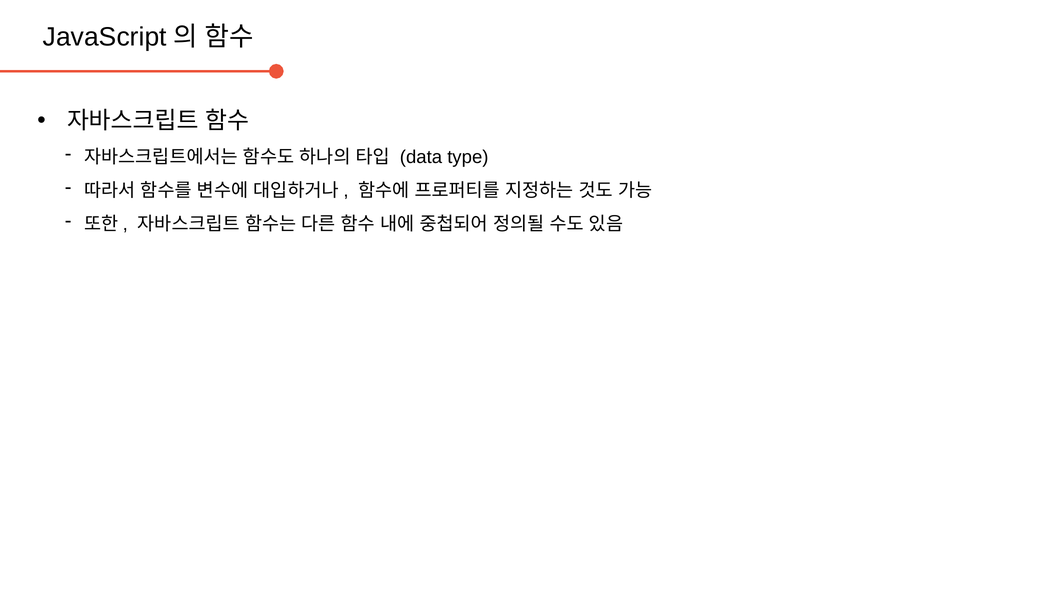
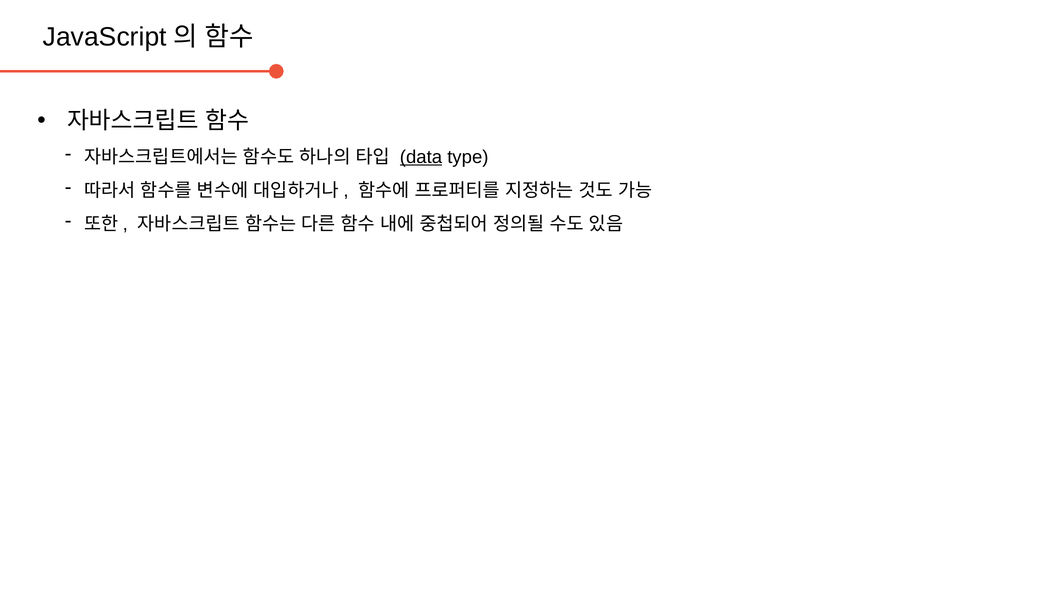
data underline: none -> present
